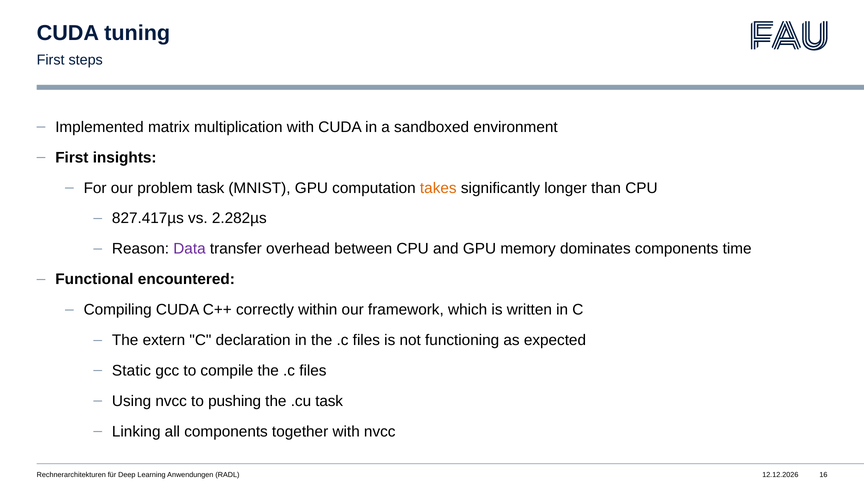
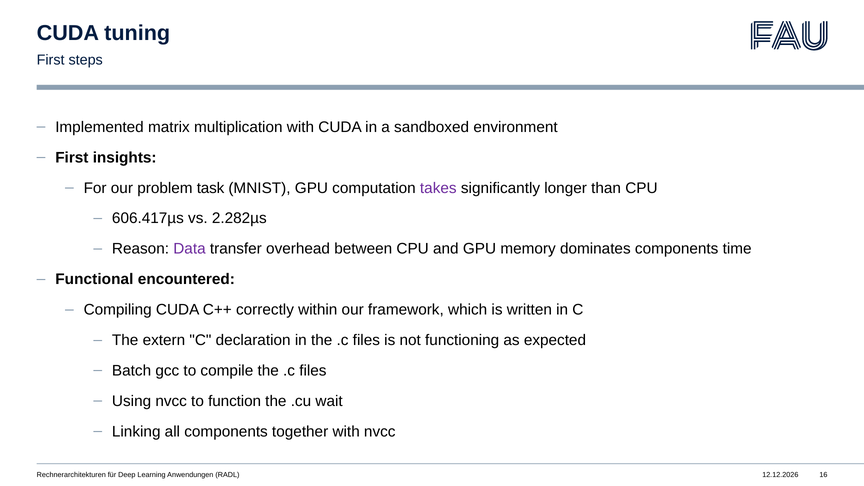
takes colour: orange -> purple
827.417µs: 827.417µs -> 606.417µs
Static: Static -> Batch
pushing: pushing -> function
.cu task: task -> wait
